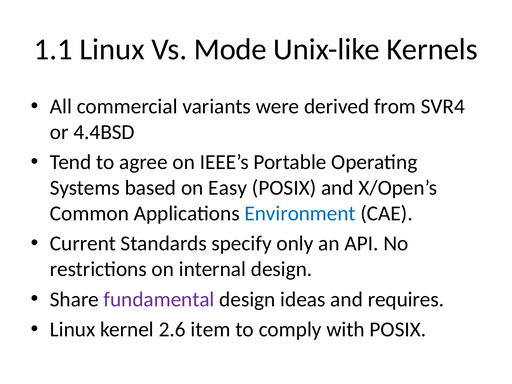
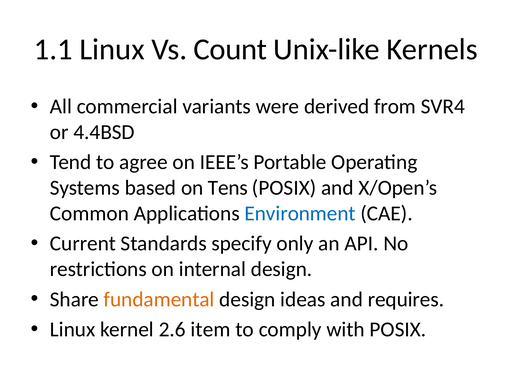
Mode: Mode -> Count
Easy: Easy -> Tens
fundamental colour: purple -> orange
